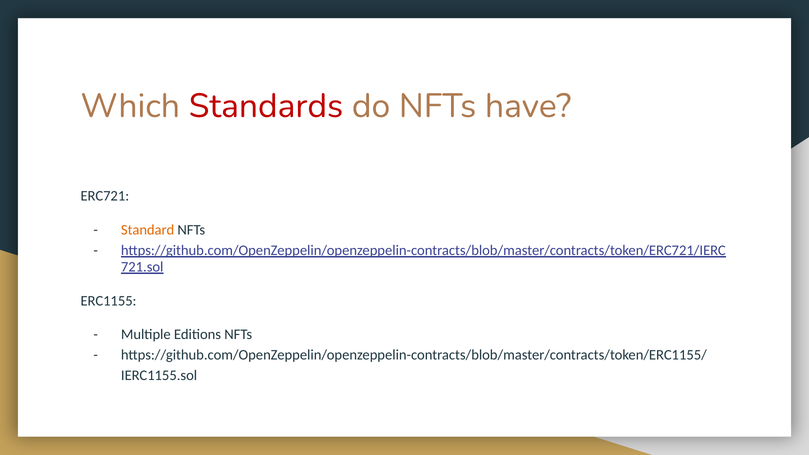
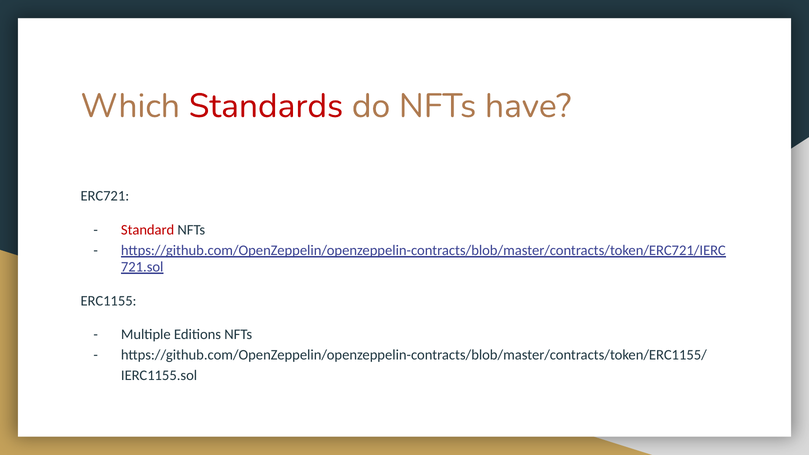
Standard colour: orange -> red
